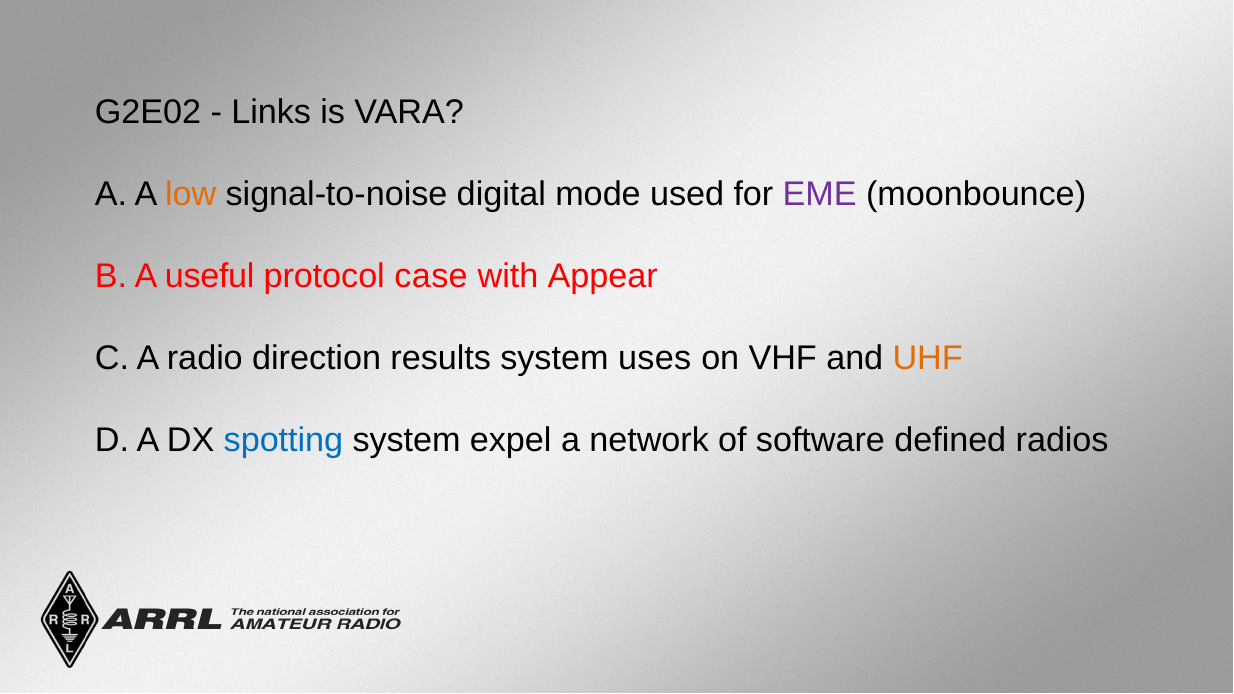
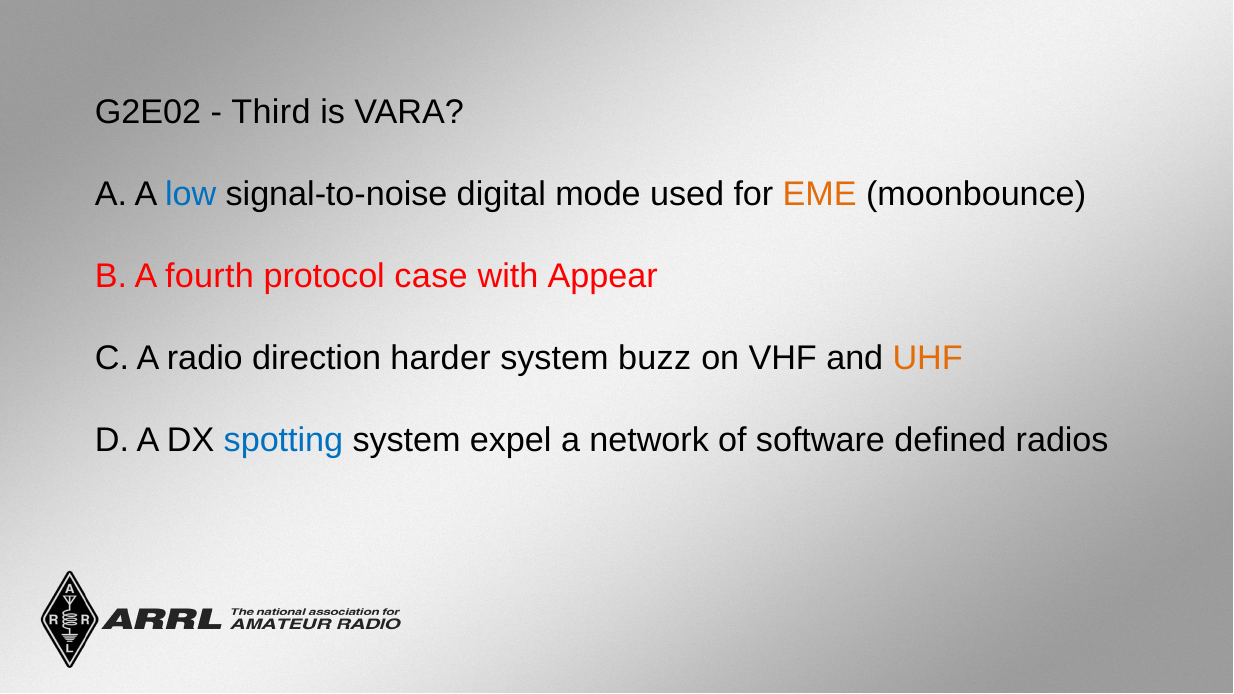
Links: Links -> Third
low colour: orange -> blue
EME colour: purple -> orange
useful: useful -> fourth
results: results -> harder
uses: uses -> buzz
